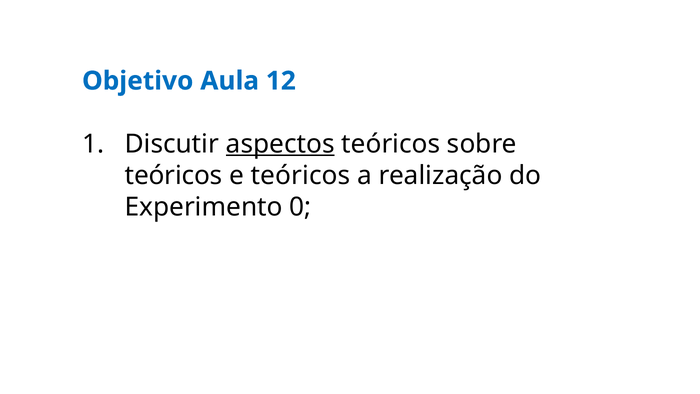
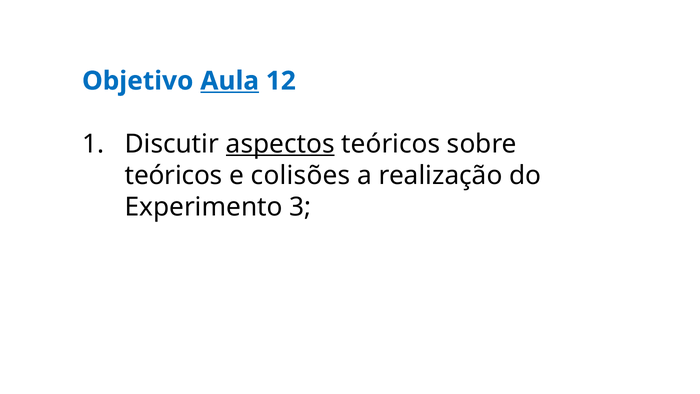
Aula underline: none -> present
e teóricos: teóricos -> colisões
0: 0 -> 3
